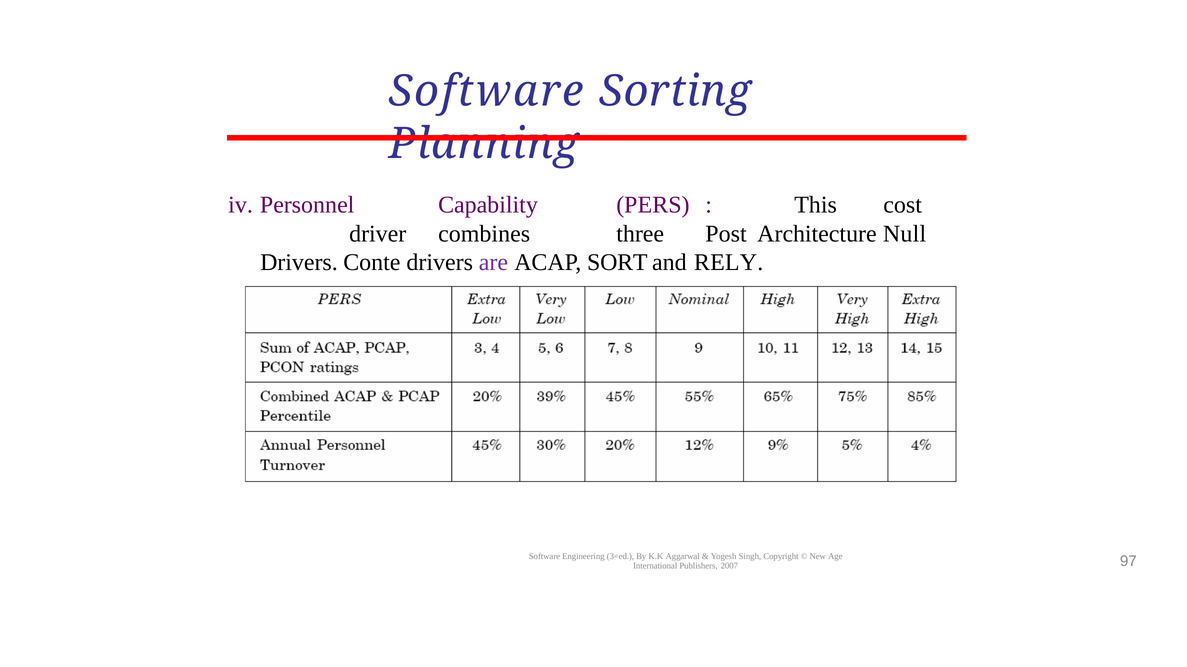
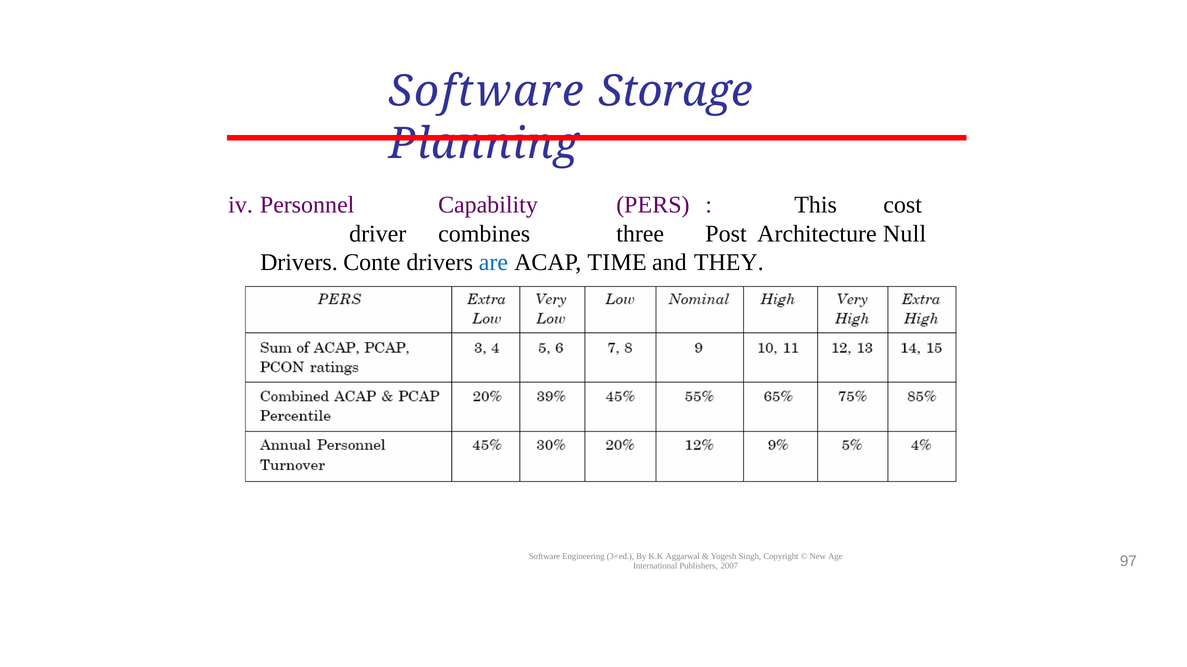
Sorting: Sorting -> Storage
are colour: purple -> blue
SORT: SORT -> TIME
RELY: RELY -> THEY
